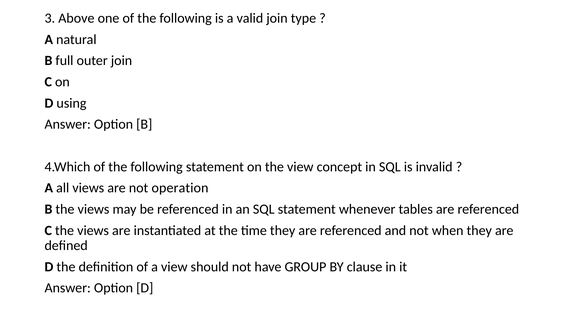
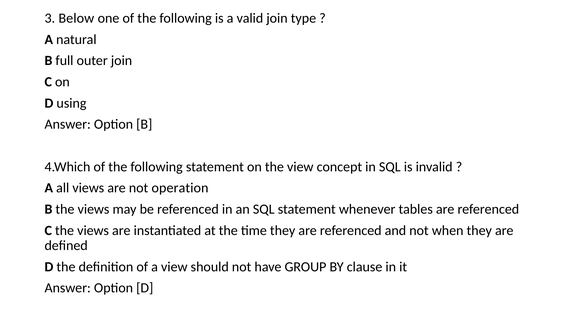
Above: Above -> Below
